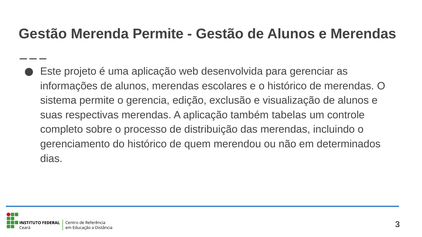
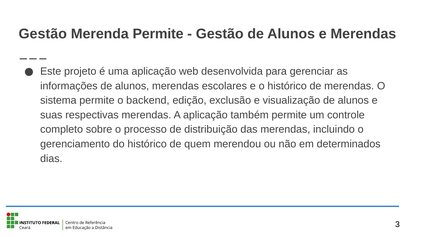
gerencia: gerencia -> backend
também tabelas: tabelas -> permite
